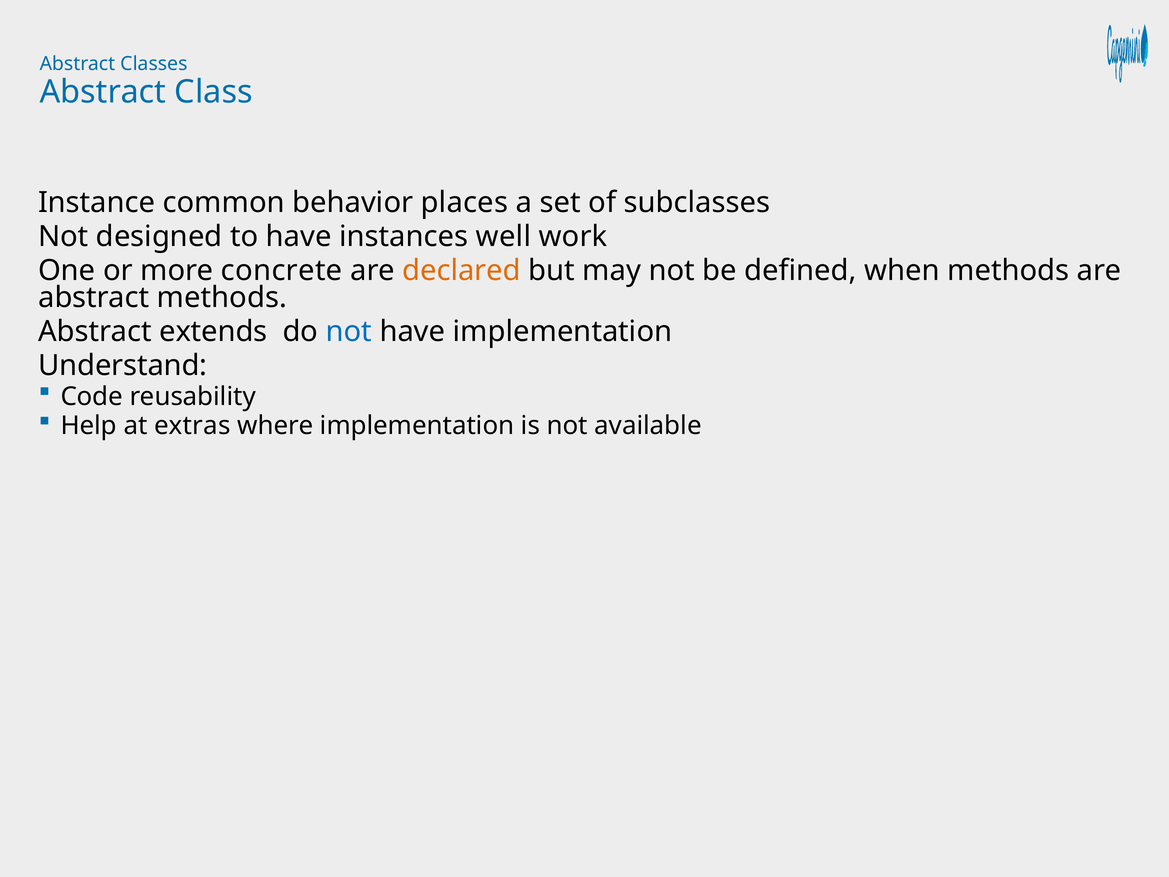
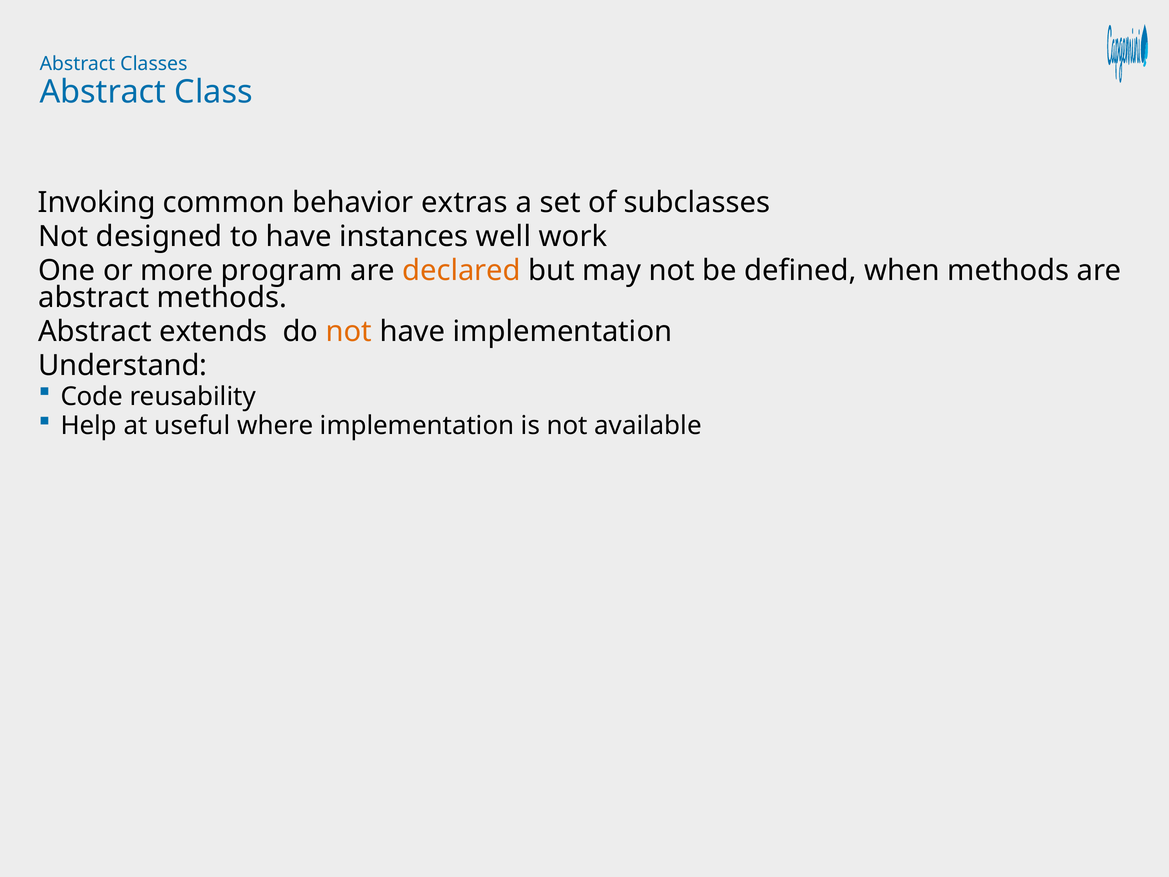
Instance: Instance -> Invoking
places: places -> extras
concrete: concrete -> program
not at (349, 331) colour: blue -> orange
extras: extras -> useful
